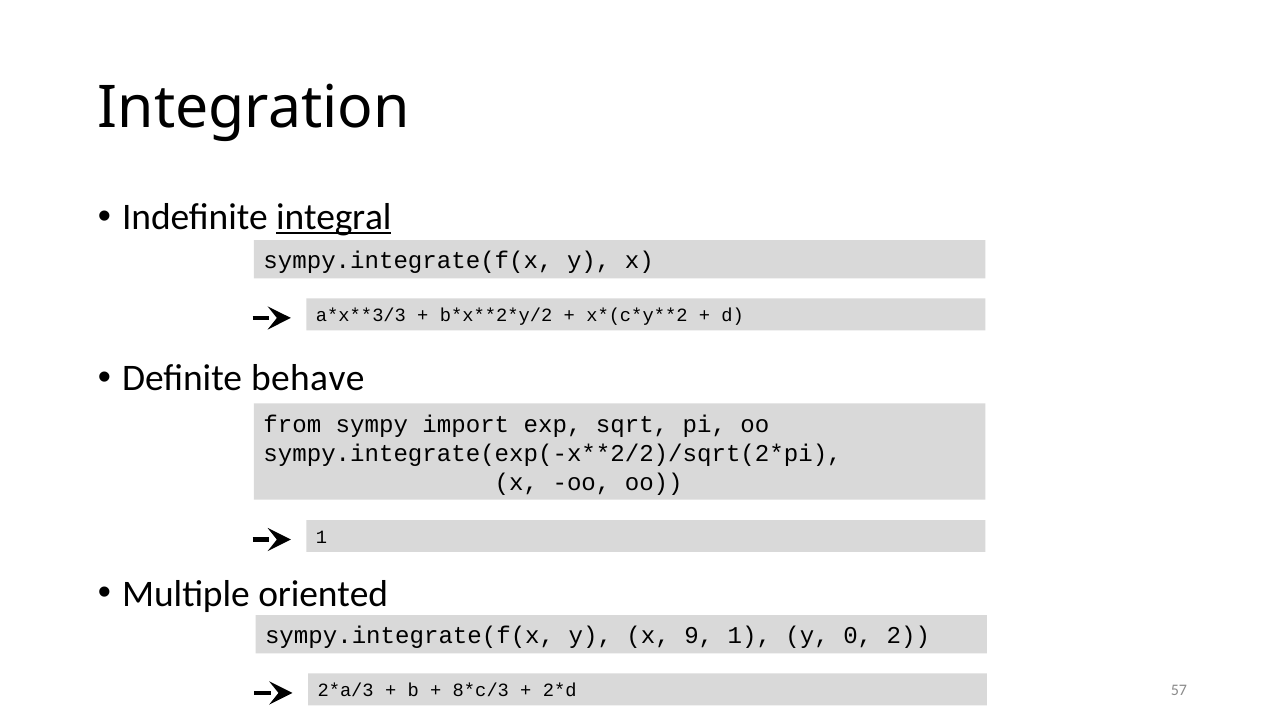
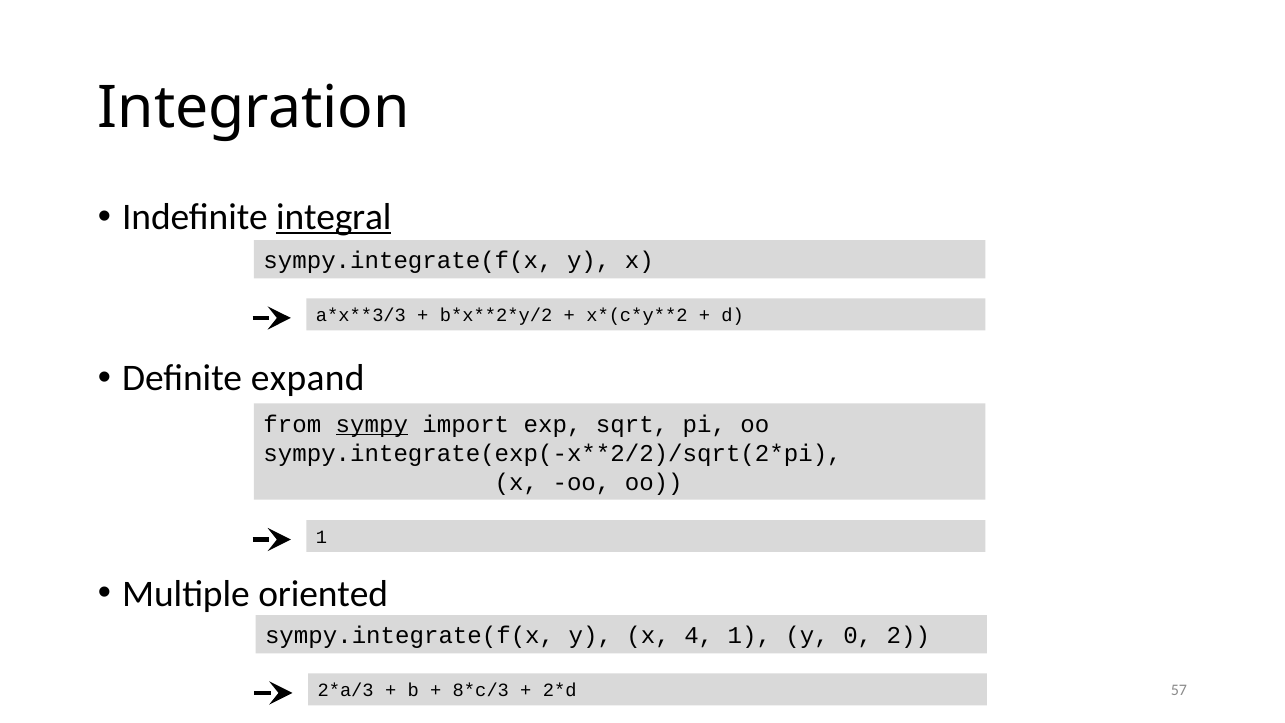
behave: behave -> expand
sympy underline: none -> present
9: 9 -> 4
